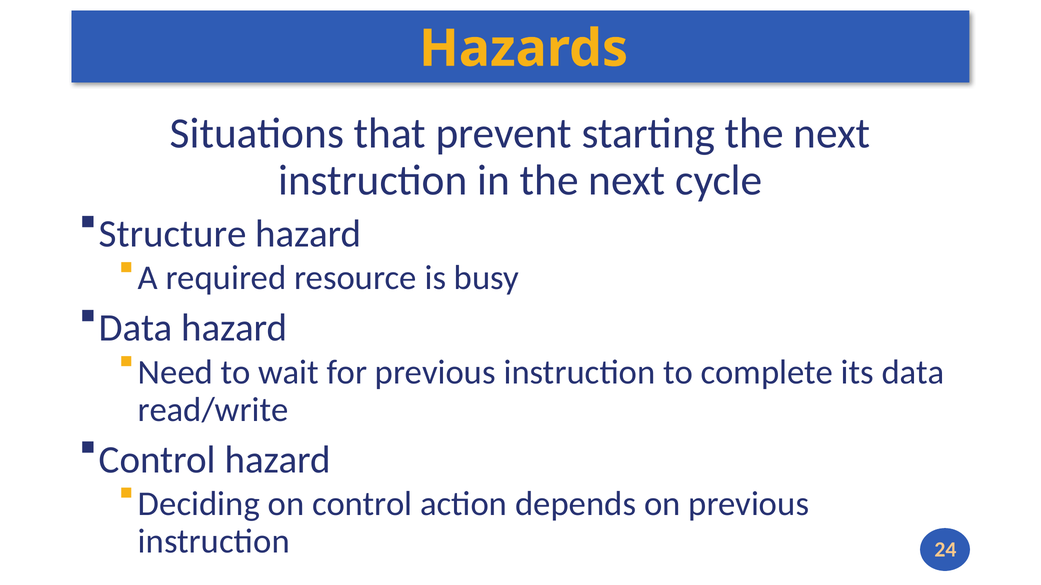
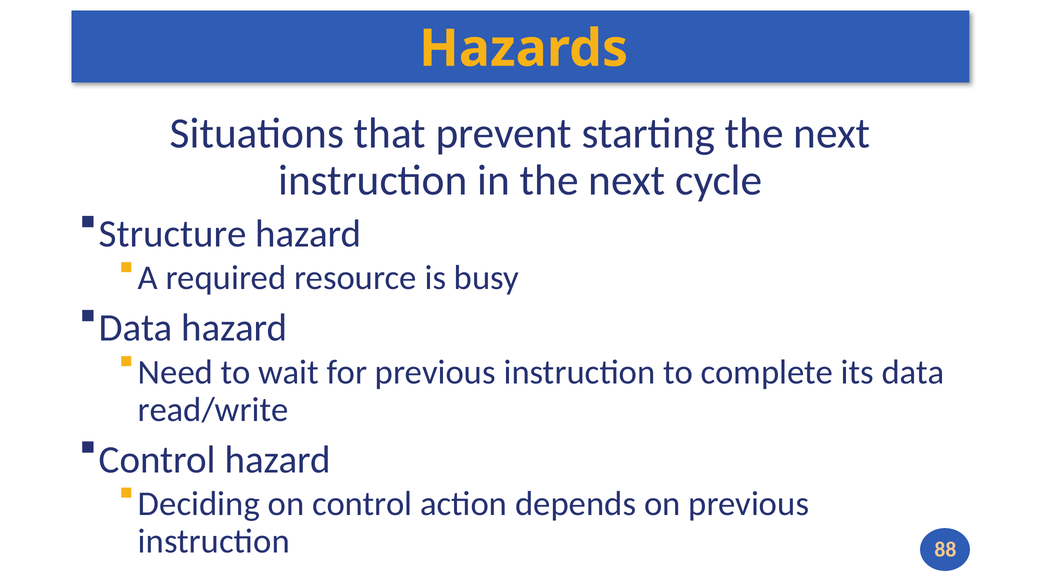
24: 24 -> 88
